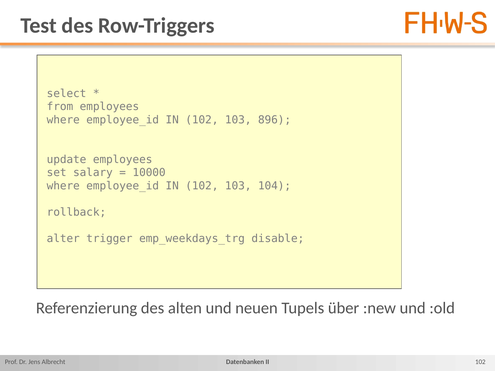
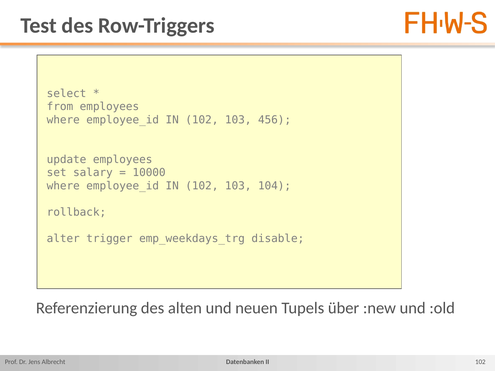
896: 896 -> 456
